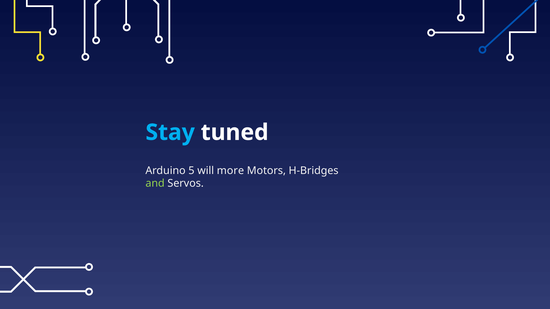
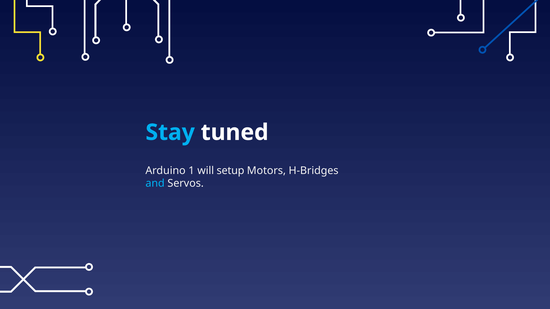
5: 5 -> 1
more: more -> setup
and colour: light green -> light blue
